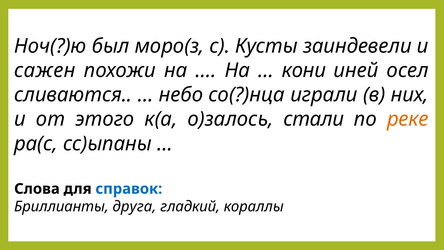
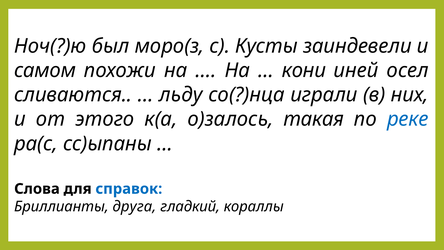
сажен: сажен -> самом
небо: небо -> льду
стали: стали -> такая
реке colour: orange -> blue
